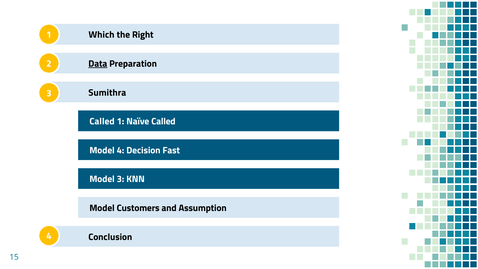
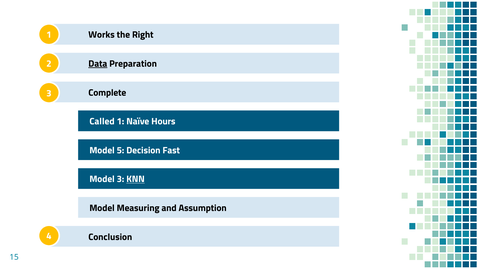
Which: Which -> Works
Sumithra: Sumithra -> Complete
Naïve Called: Called -> Hours
Model 4: 4 -> 5
KNN underline: none -> present
Customers: Customers -> Measuring
